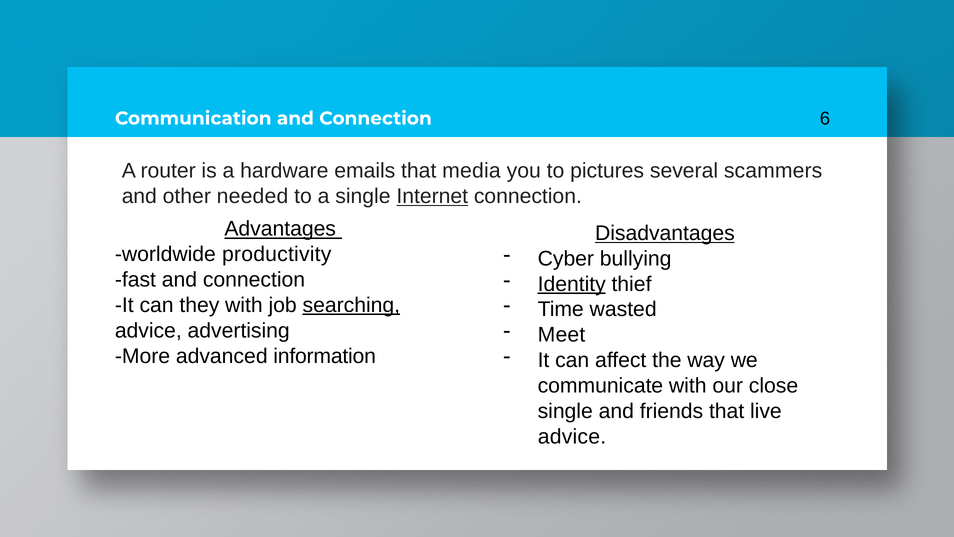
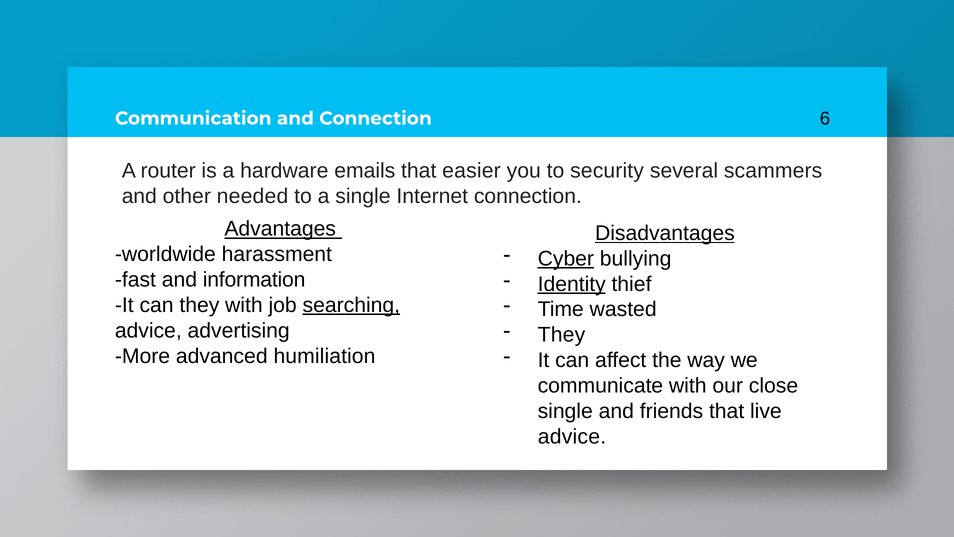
media: media -> easier
pictures: pictures -> security
Internet underline: present -> none
productivity: productivity -> harassment
Cyber underline: none -> present
fast and connection: connection -> information
Meet at (561, 335): Meet -> They
information: information -> humiliation
